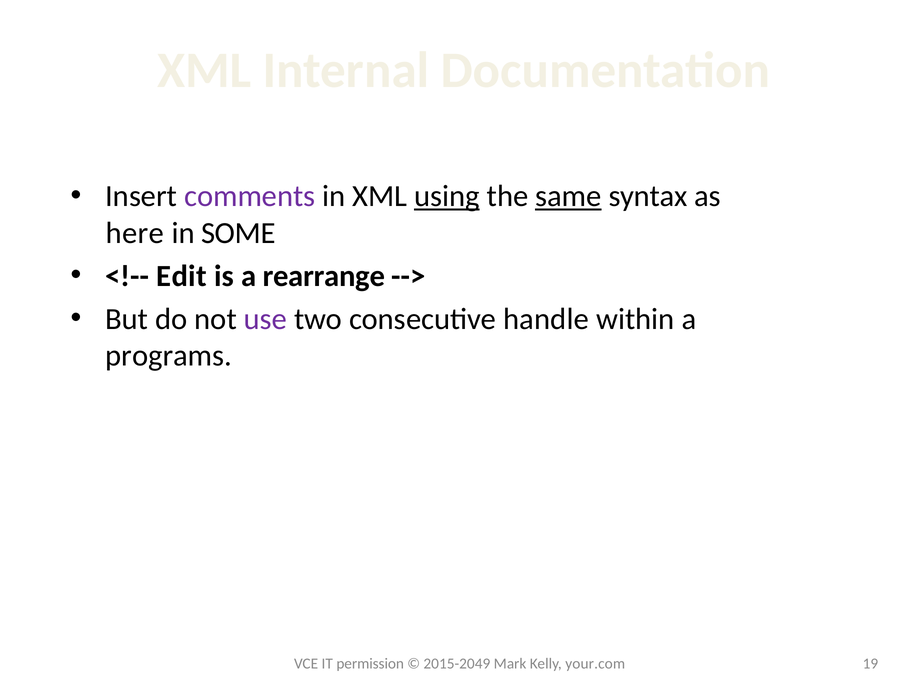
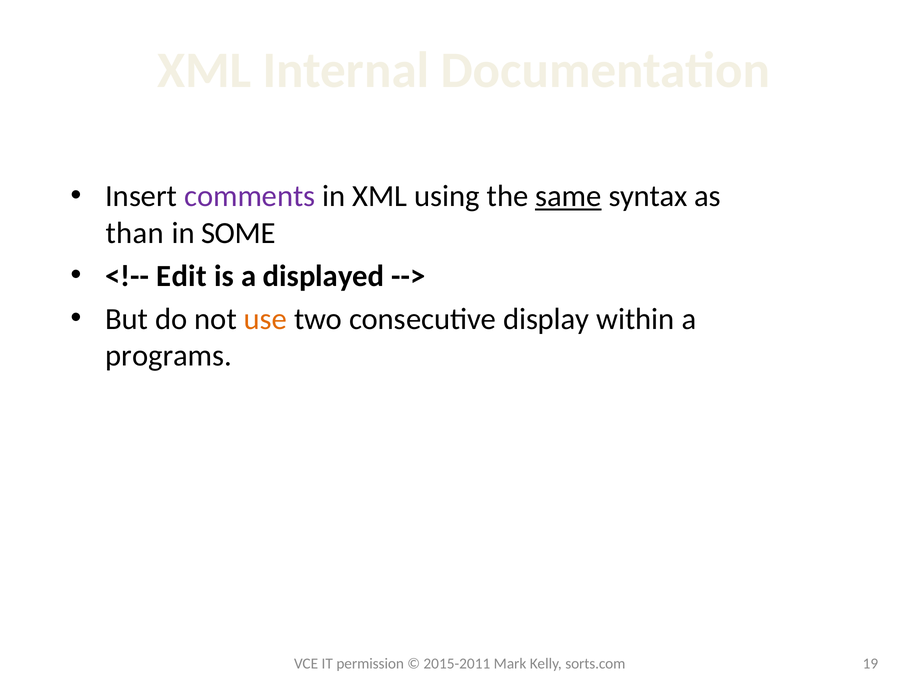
using underline: present -> none
here: here -> than
rearrange: rearrange -> displayed
use colour: purple -> orange
handle: handle -> display
2015-2049: 2015-2049 -> 2015-2011
your.com: your.com -> sorts.com
